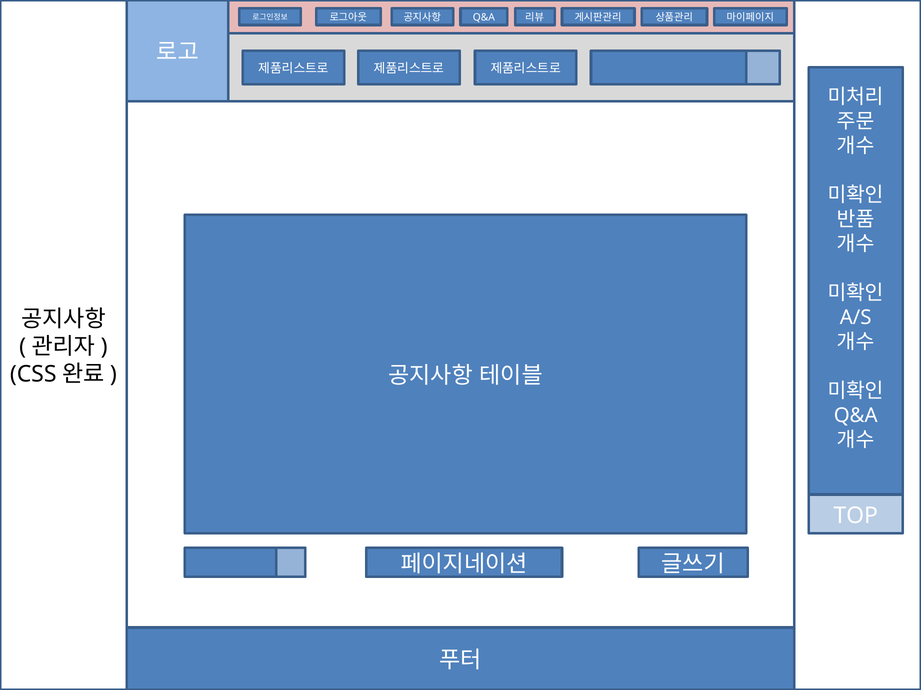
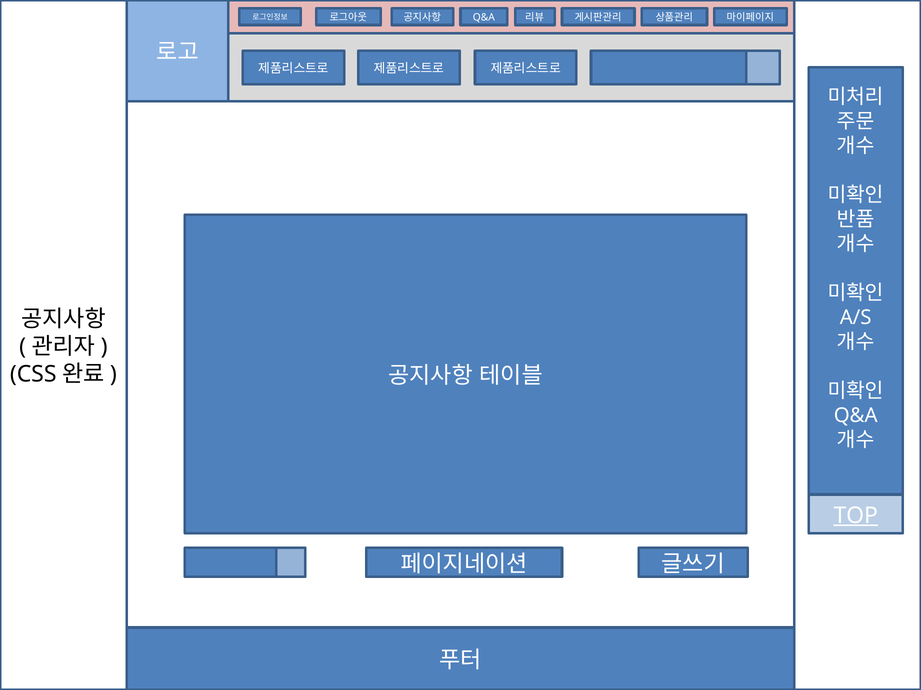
TOP underline: none -> present
